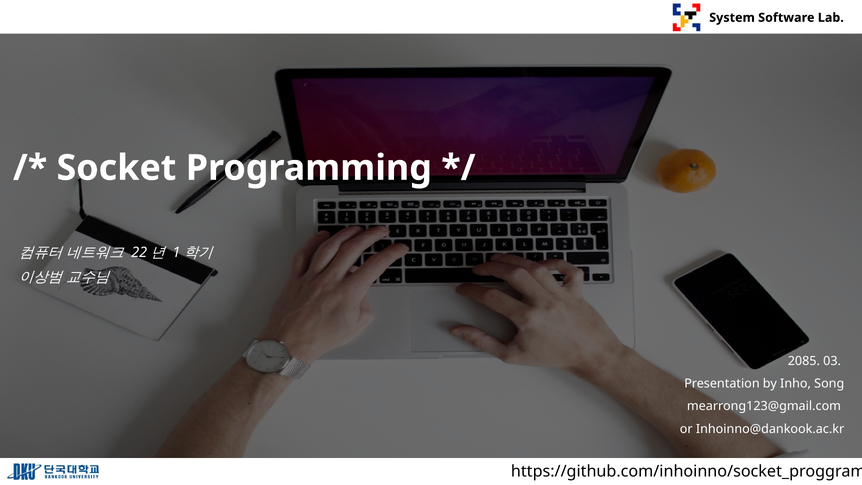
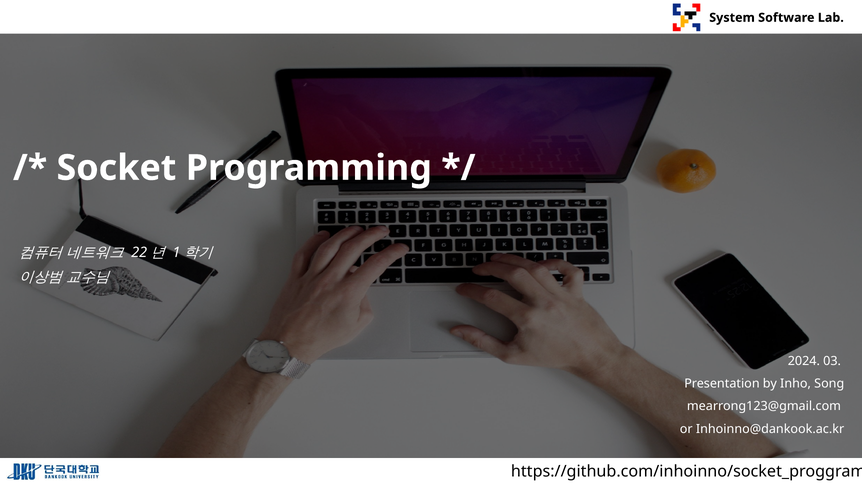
2085: 2085 -> 2024
